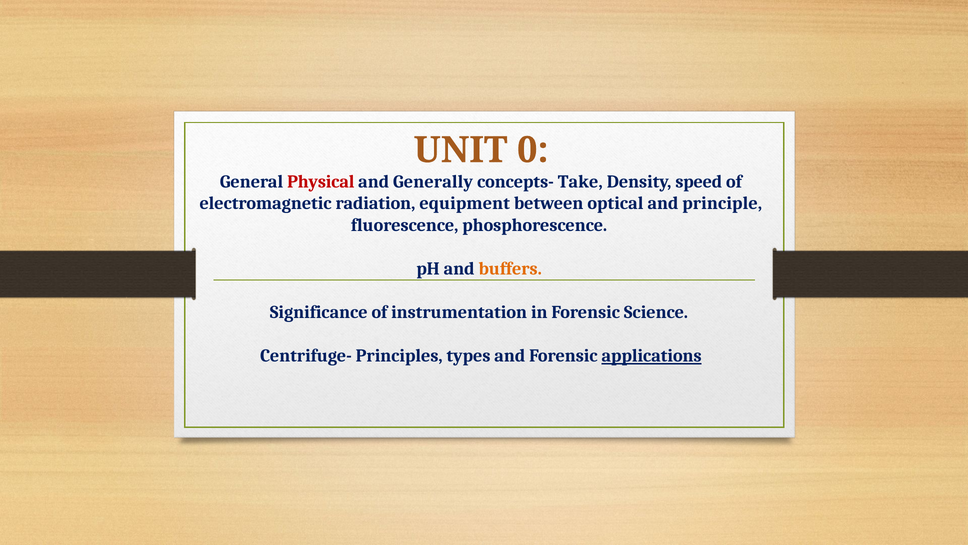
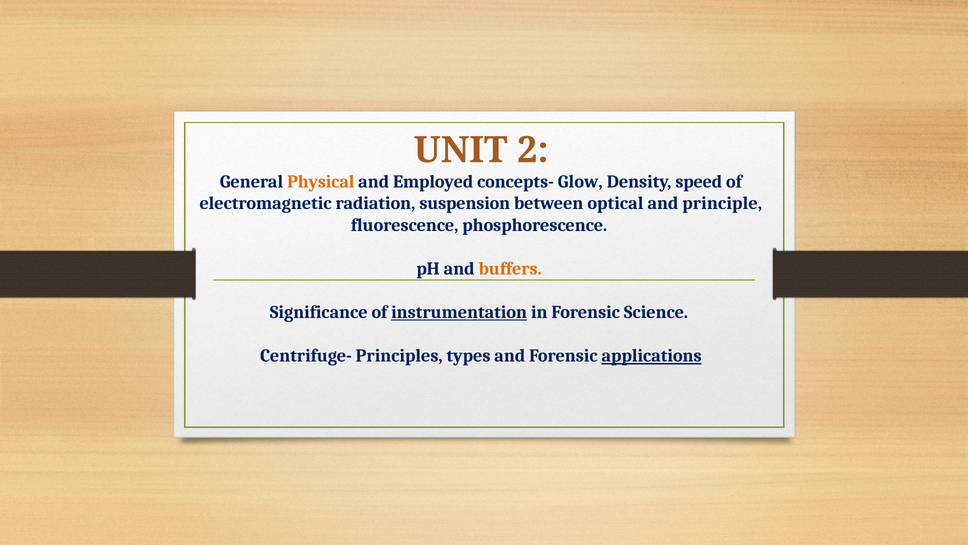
0: 0 -> 2
Physical colour: red -> orange
Generally: Generally -> Employed
Take: Take -> Glow
equipment: equipment -> suspension
instrumentation underline: none -> present
